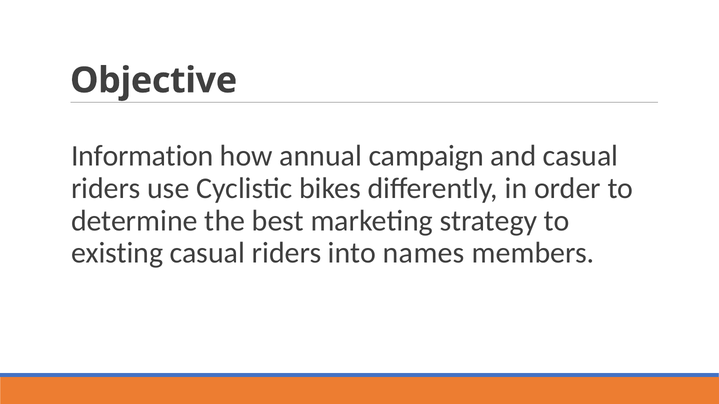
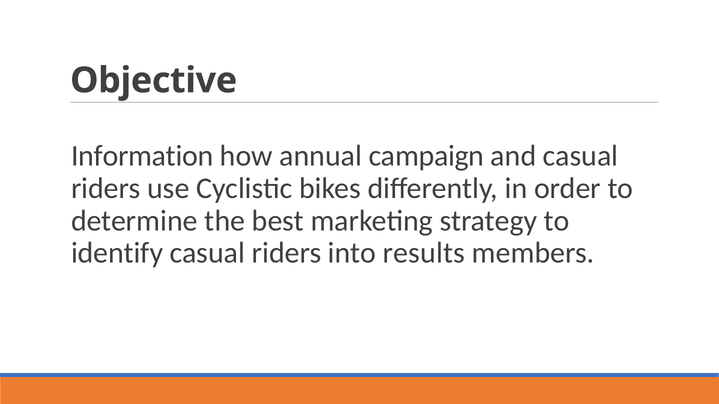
existing: existing -> identify
names: names -> results
